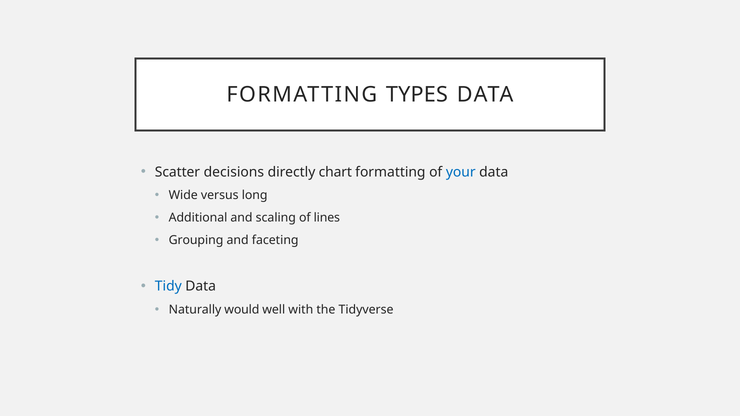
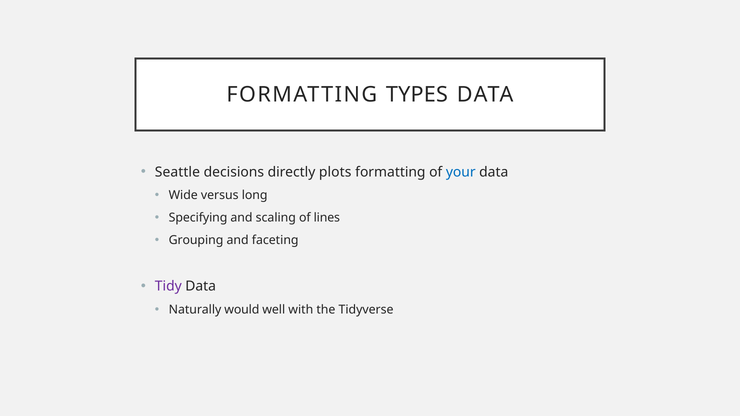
Scatter: Scatter -> Seattle
chart: chart -> plots
Additional: Additional -> Specifying
Tidy colour: blue -> purple
